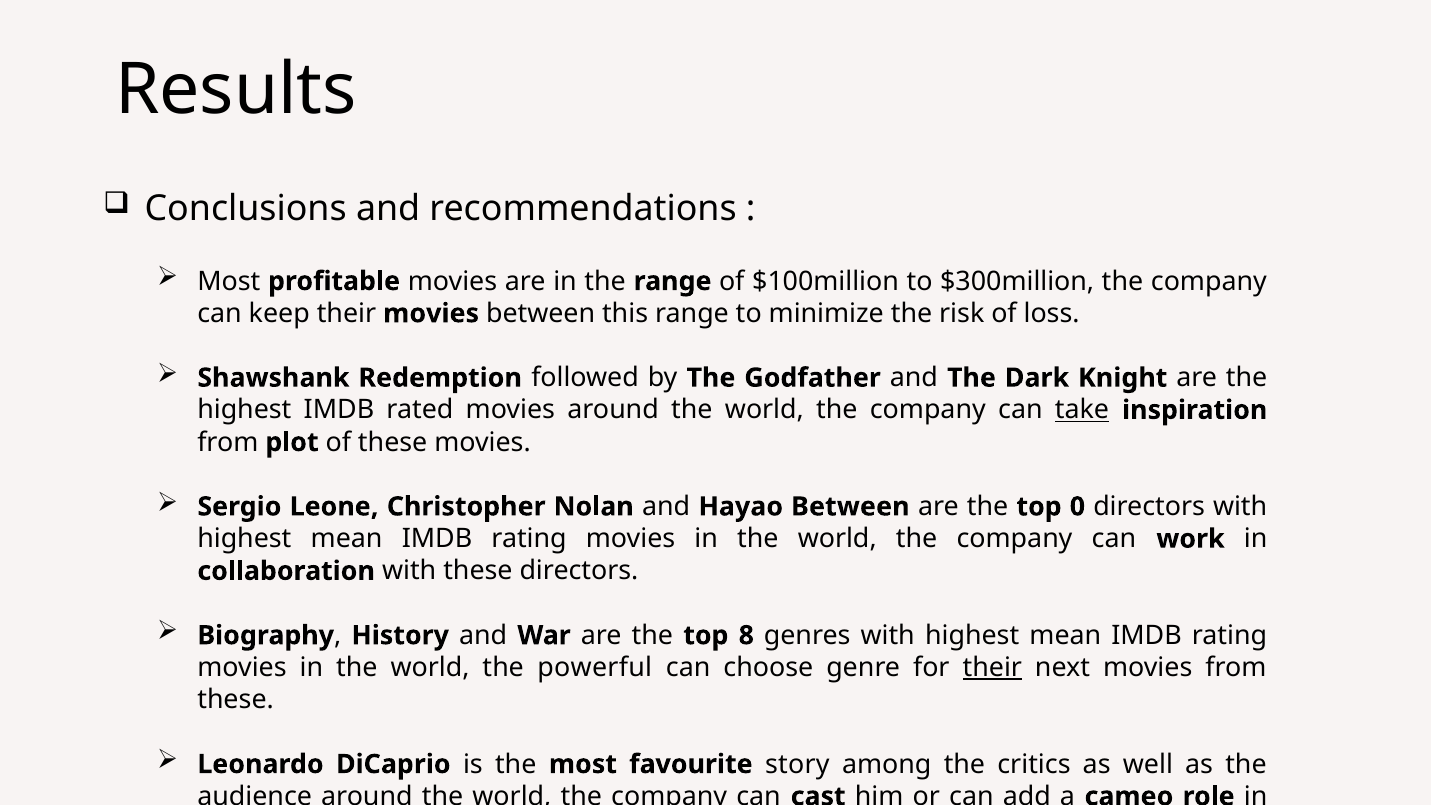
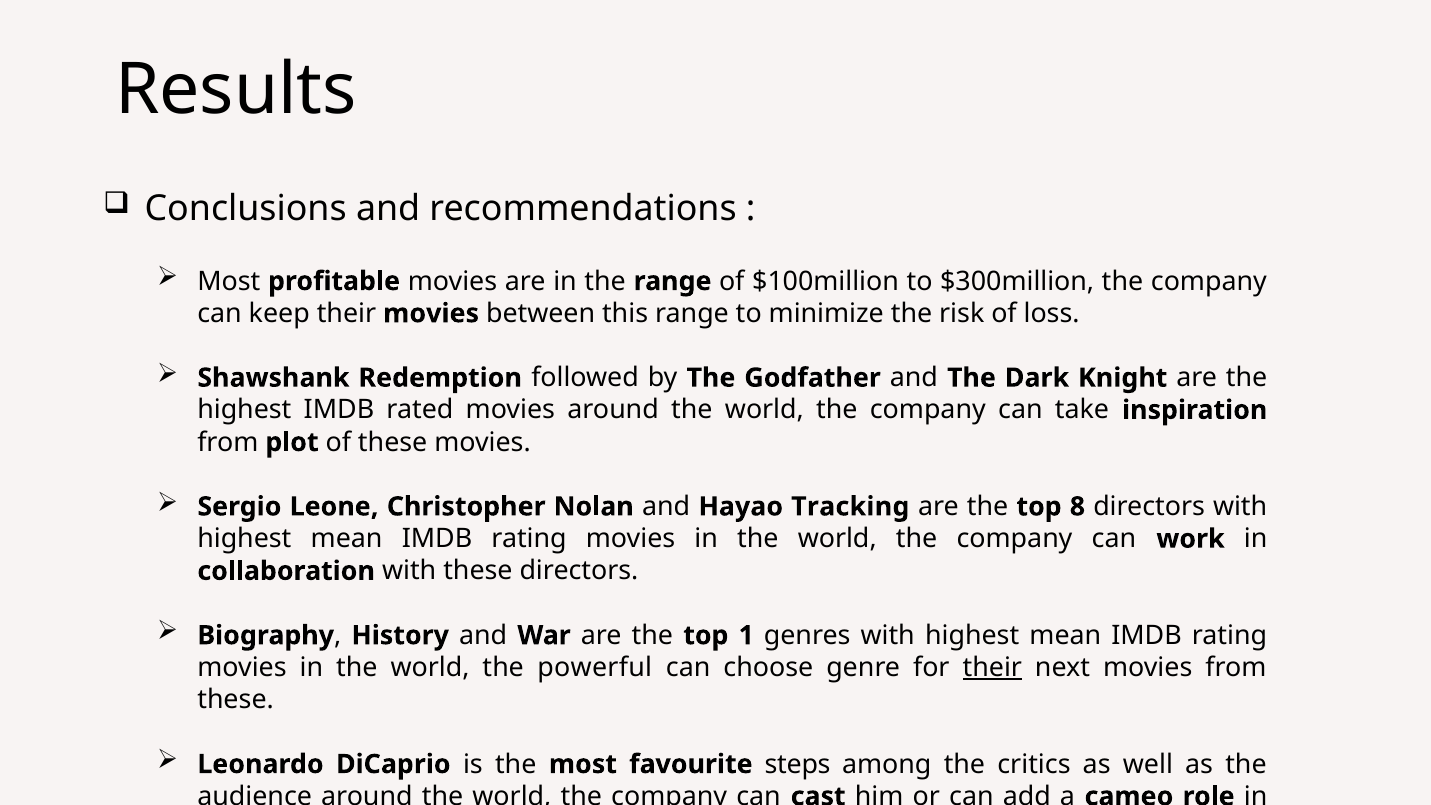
take underline: present -> none
Hayao Between: Between -> Tracking
0: 0 -> 8
8: 8 -> 1
story: story -> steps
